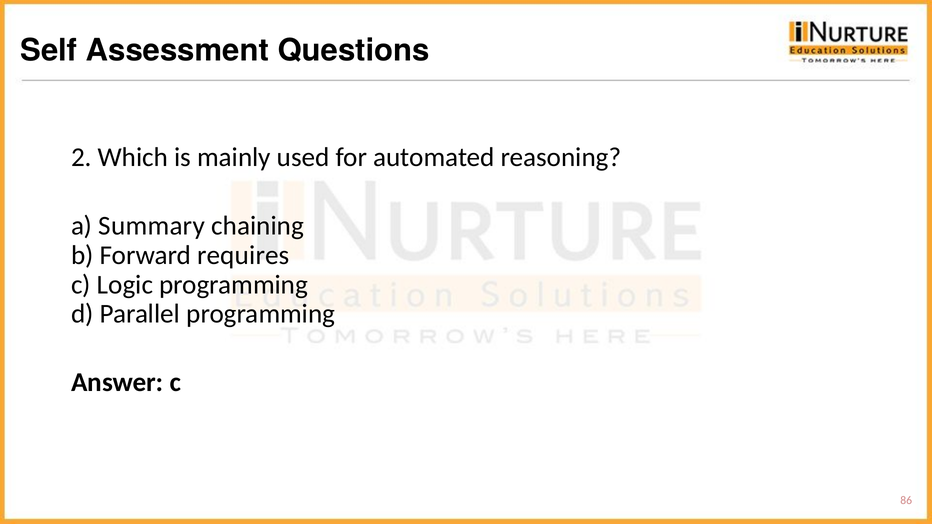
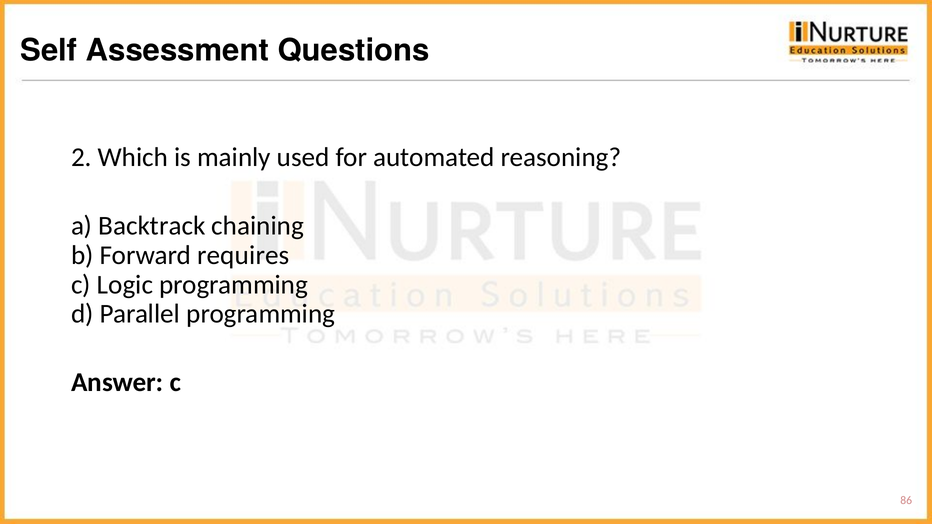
Summary: Summary -> Backtrack
